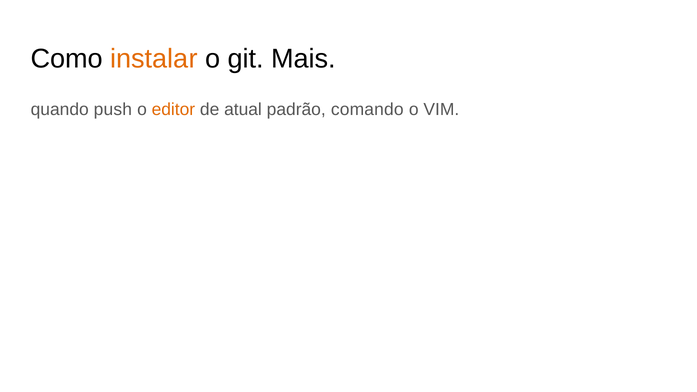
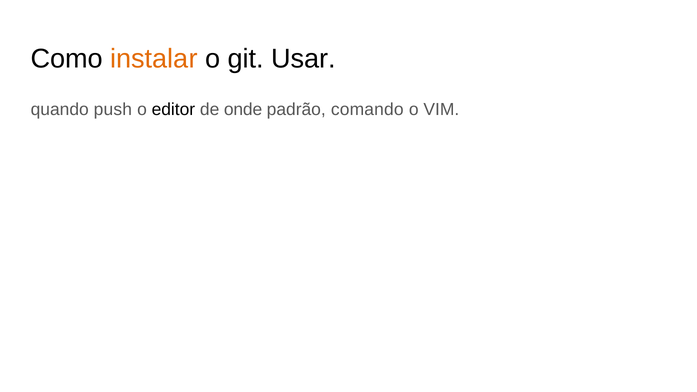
Mais: Mais -> Usar
editor colour: orange -> black
atual: atual -> onde
